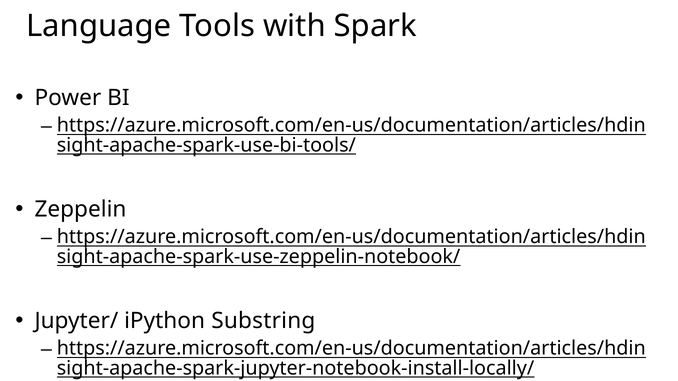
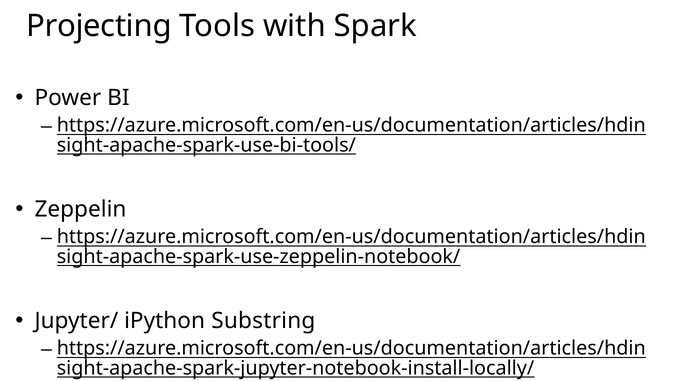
Language: Language -> Projecting
